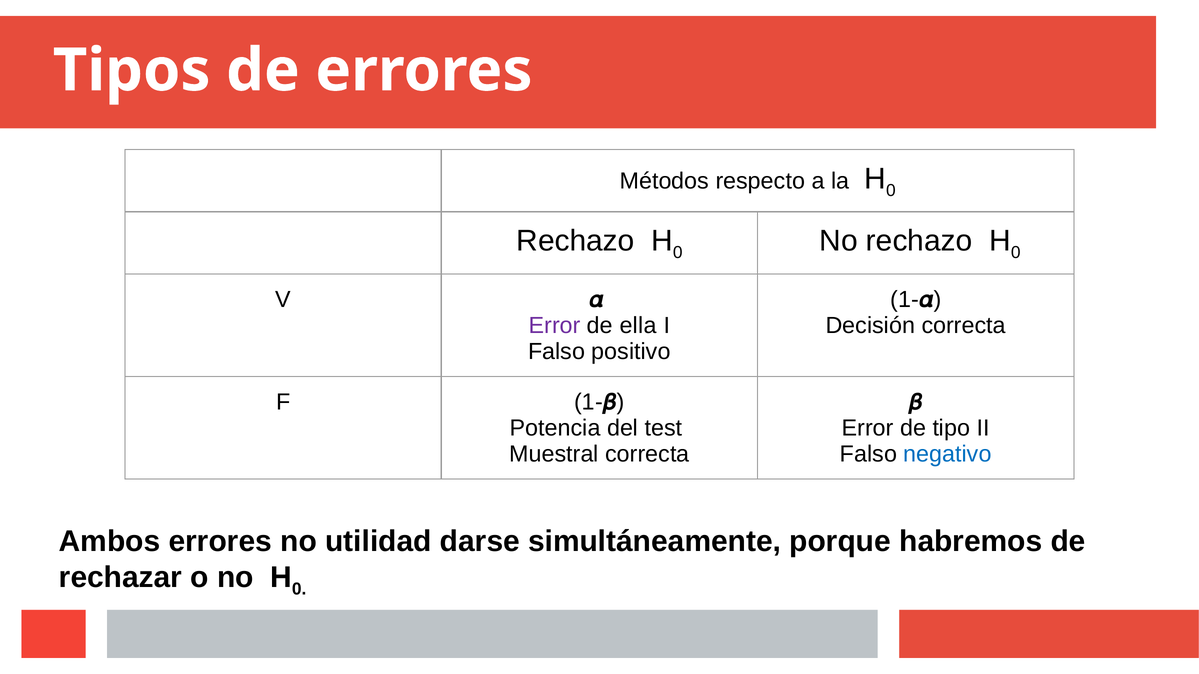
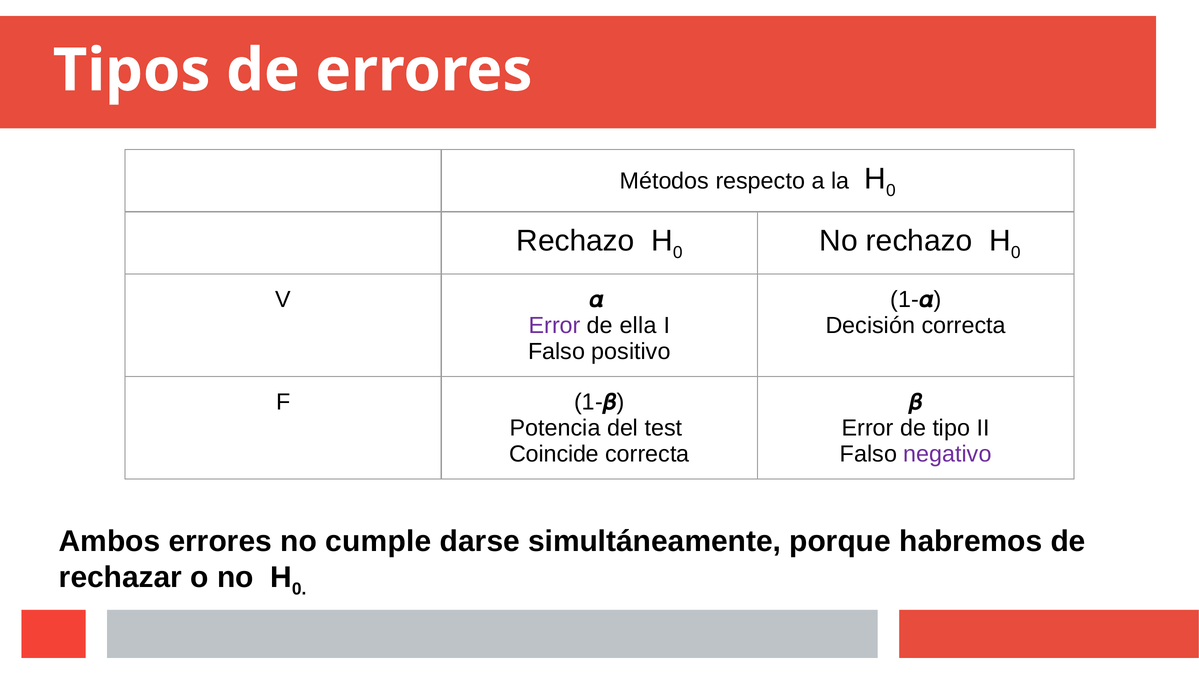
Muestral: Muestral -> Coincide
negativo colour: blue -> purple
utilidad: utilidad -> cumple
